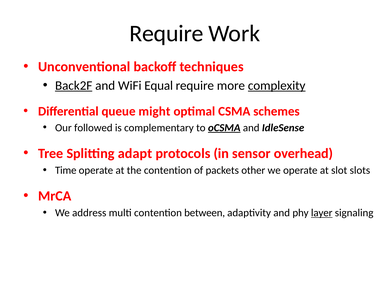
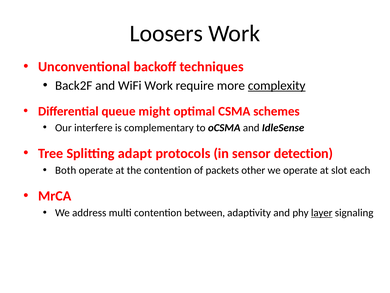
Require at (166, 34): Require -> Loosers
Back2F underline: present -> none
WiFi Equal: Equal -> Work
followed: followed -> interfere
oCSMA underline: present -> none
overhead: overhead -> detection
Time: Time -> Both
slots: slots -> each
